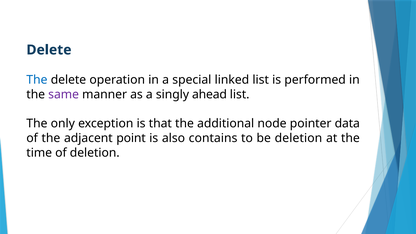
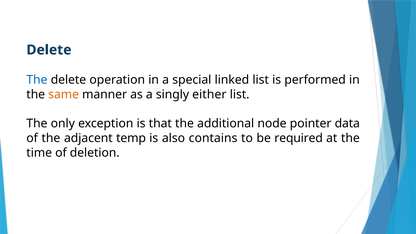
same colour: purple -> orange
ahead: ahead -> either
point: point -> temp
be deletion: deletion -> required
